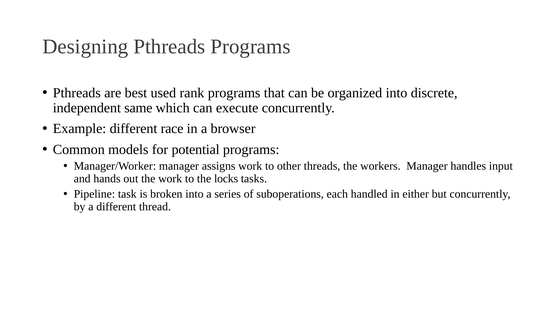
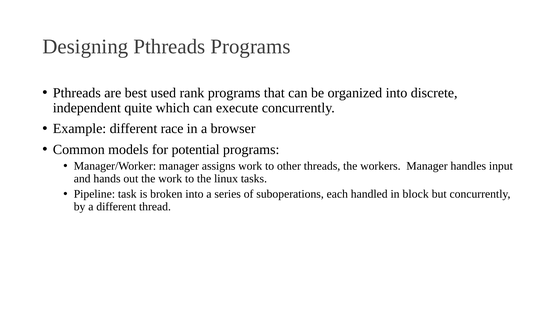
same: same -> quite
locks: locks -> linux
either: either -> block
